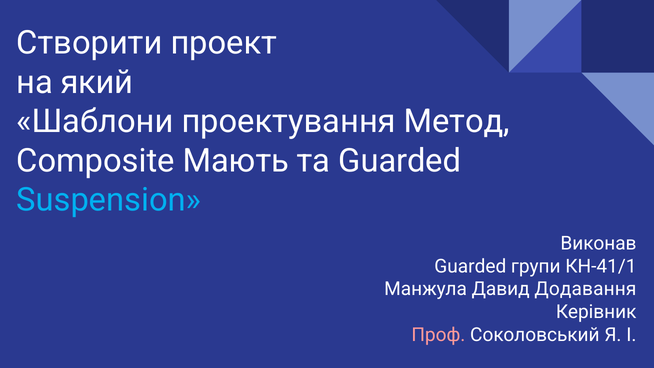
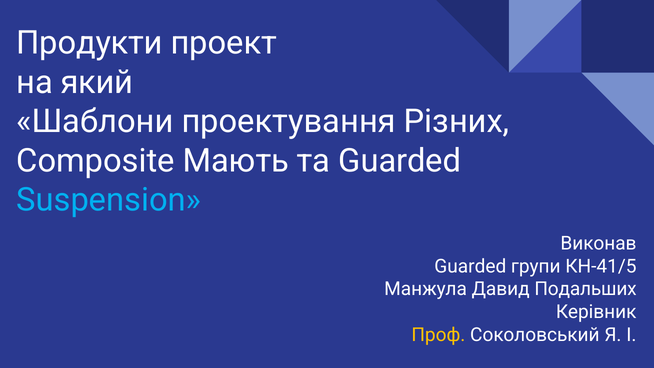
Створити: Створити -> Продукти
Метод: Метод -> Різних
КН-41/1: КН-41/1 -> КН-41/5
Додавання: Додавання -> Подальших
Проф colour: pink -> yellow
